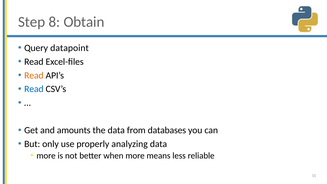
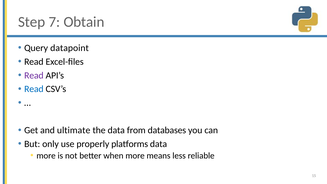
8: 8 -> 7
Read at (34, 75) colour: orange -> purple
amounts: amounts -> ultimate
analyzing: analyzing -> platforms
